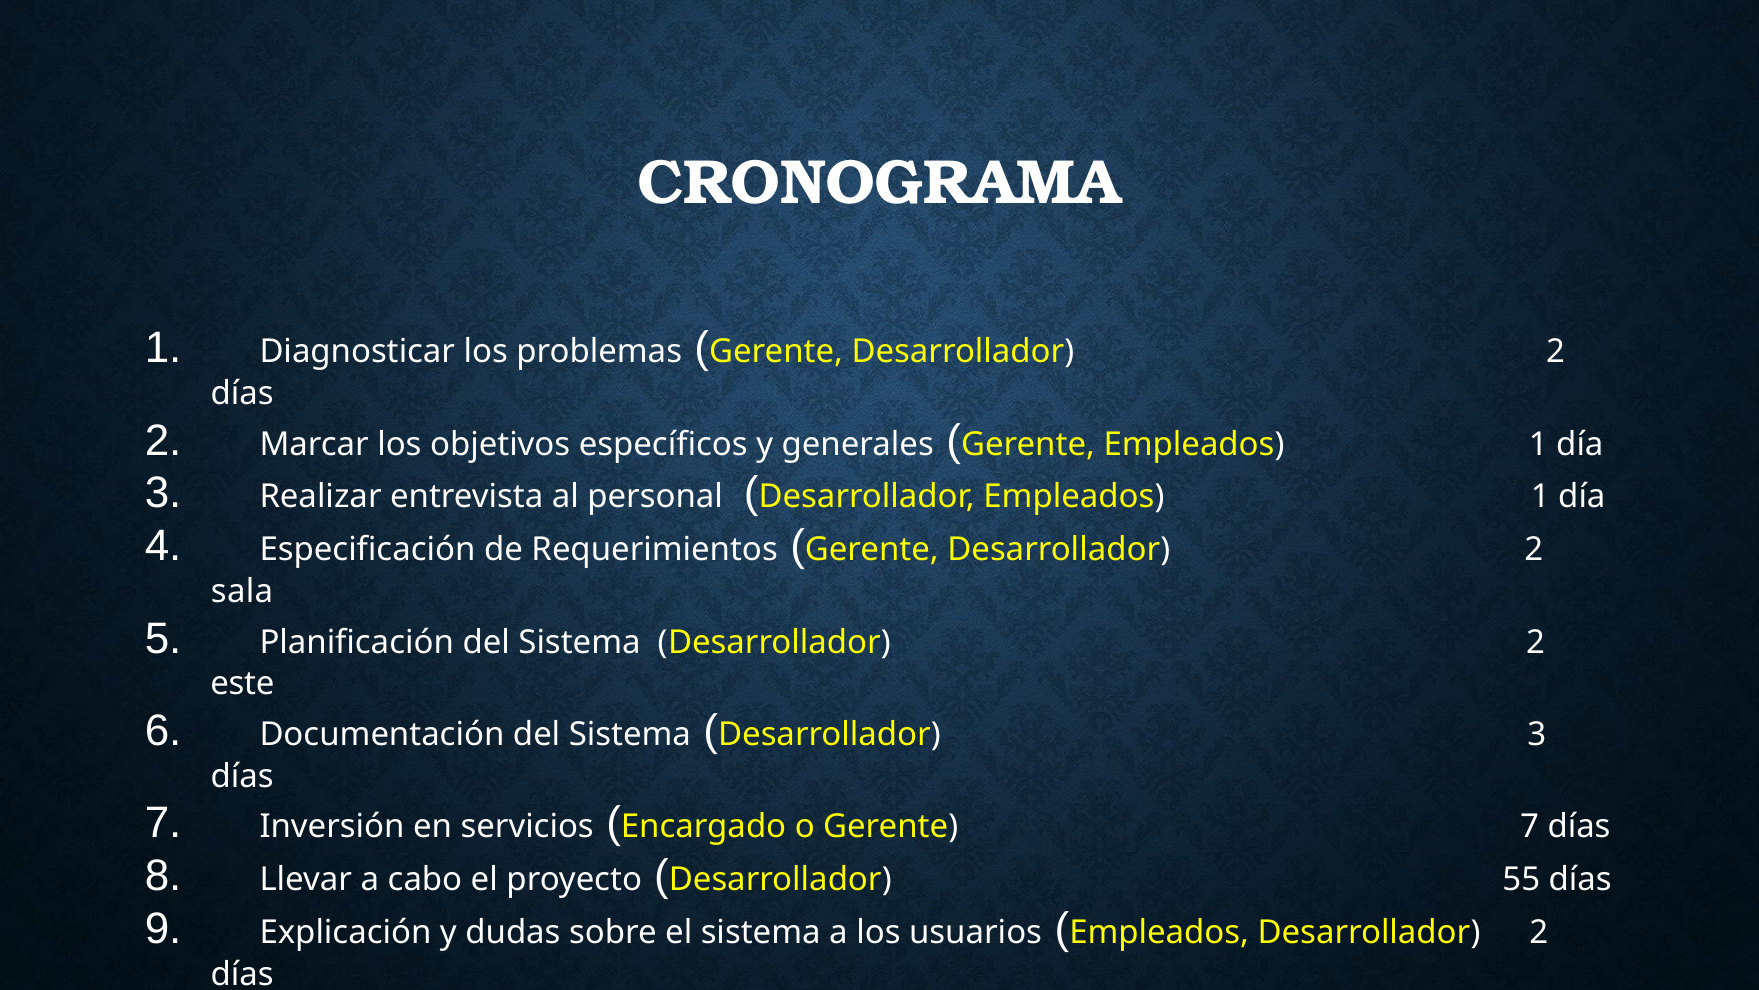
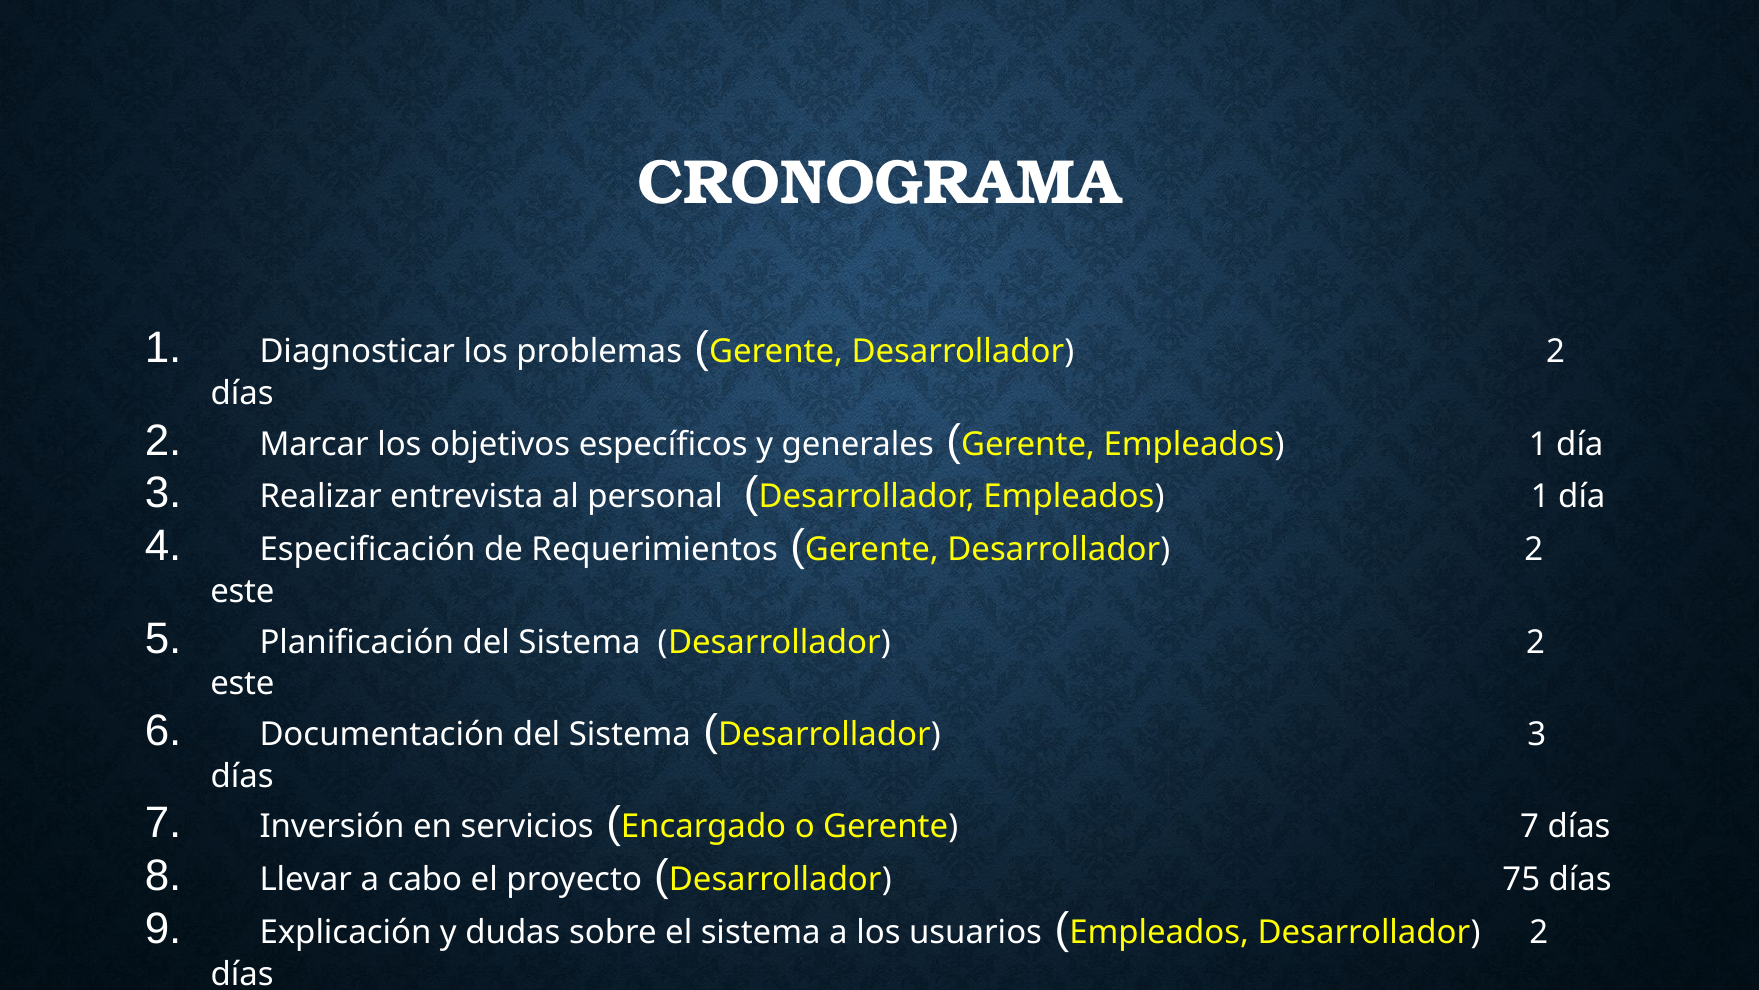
sala at (242, 591): sala -> este
55: 55 -> 75
